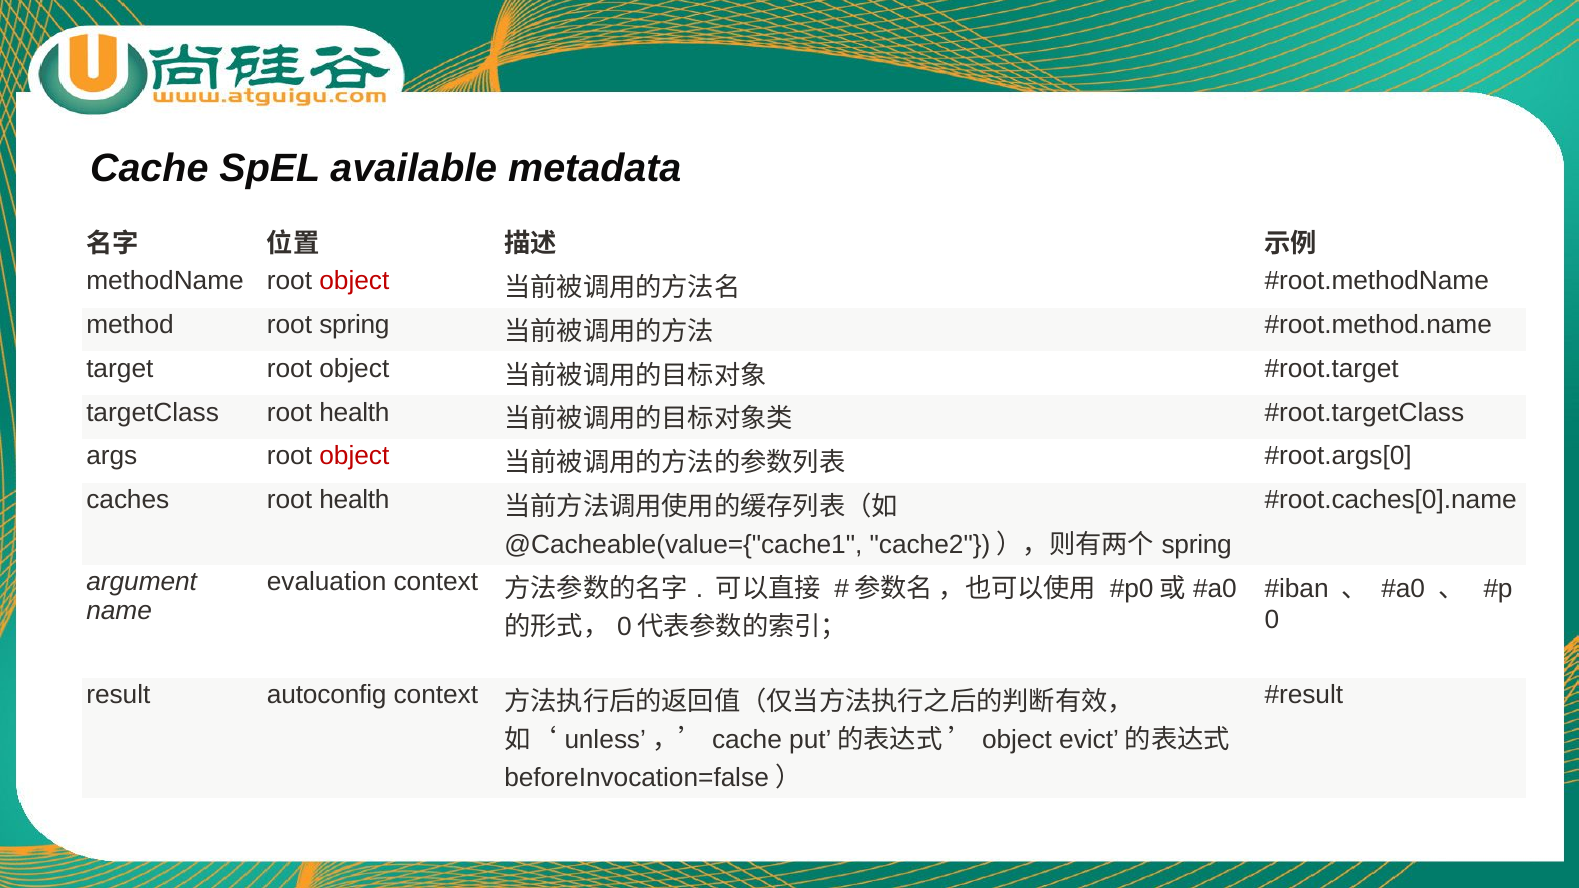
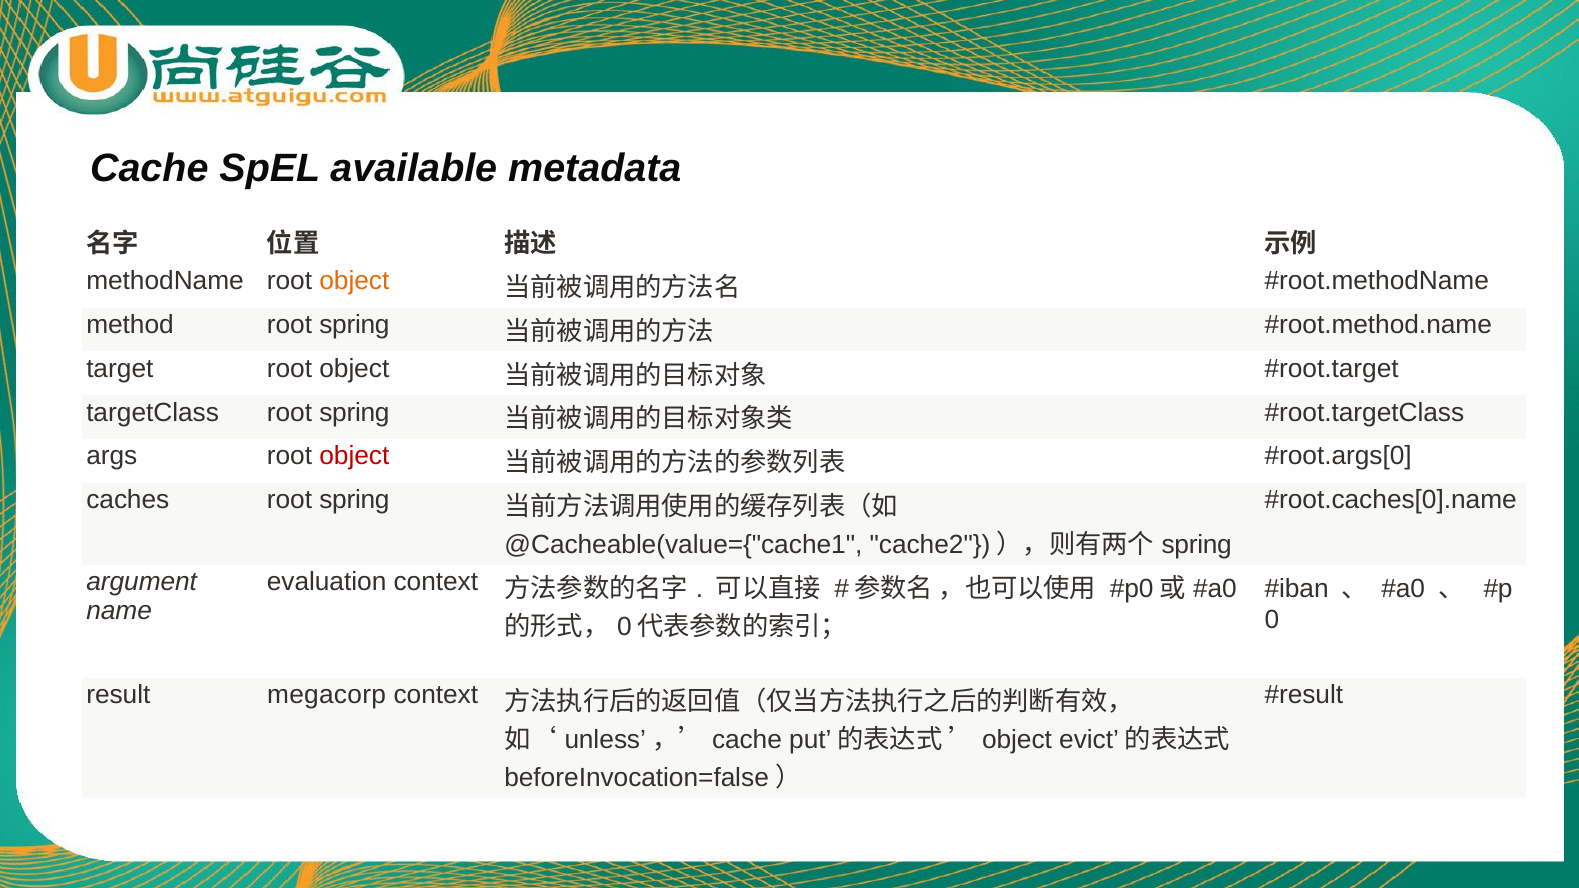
object at (354, 281) colour: red -> orange
targetClass root health: health -> spring
caches root health: health -> spring
autoconfig: autoconfig -> megacorp
